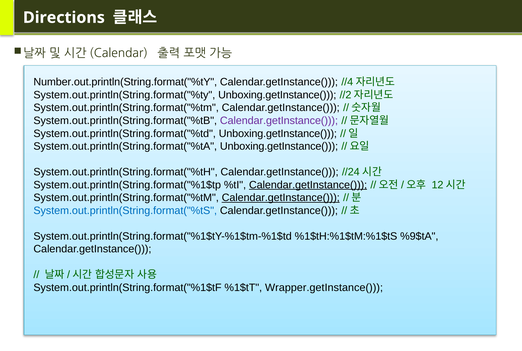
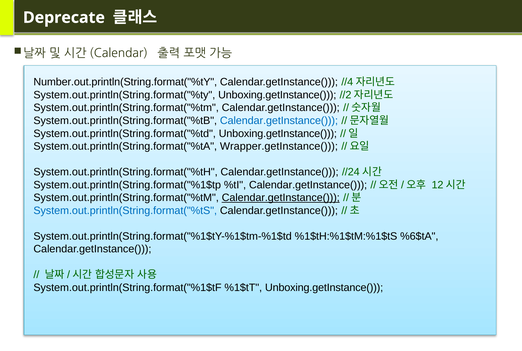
Directions: Directions -> Deprecate
Calendar.getInstance( at (279, 121) colour: purple -> blue
System.out.println(String.format("%tA Unboxing.getInstance(: Unboxing.getInstance( -> Wrapper.getInstance(
Calendar.getInstance( at (308, 185) underline: present -> none
%9$tA: %9$tA -> %6$tA
%1$tT Wrapper.getInstance(: Wrapper.getInstance( -> Unboxing.getInstance(
